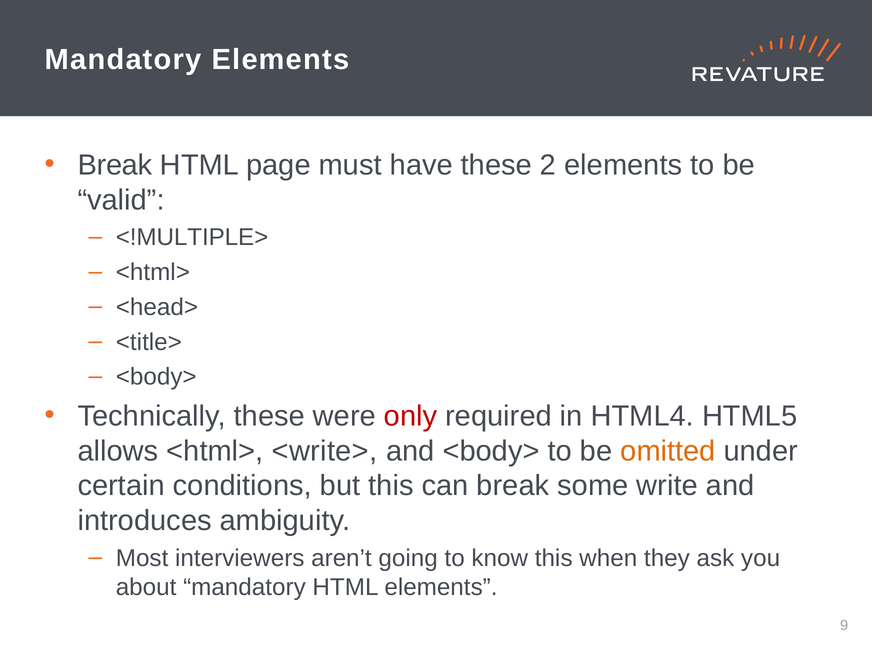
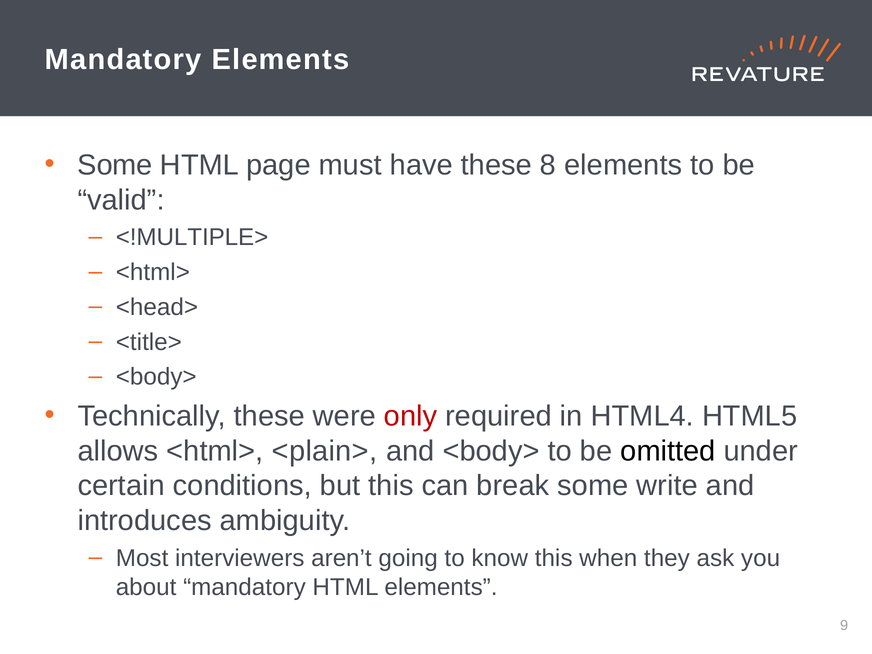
Break at (115, 165): Break -> Some
2: 2 -> 8
<write>: <write> -> <plain>
omitted colour: orange -> black
